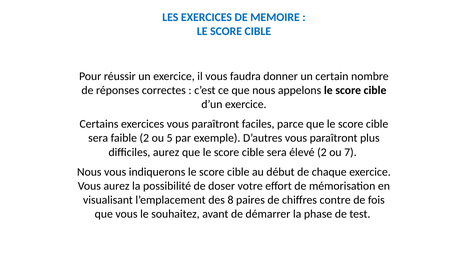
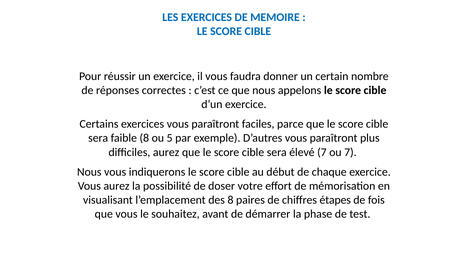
faible 2: 2 -> 8
élevé 2: 2 -> 7
contre: contre -> étapes
